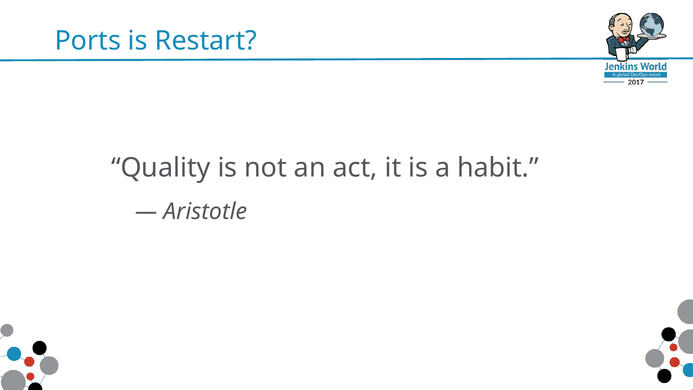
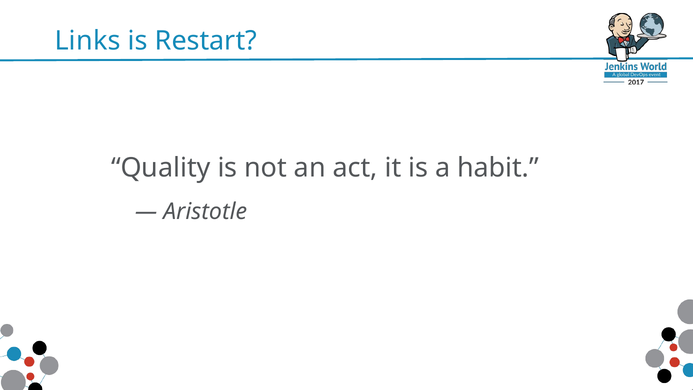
Ports: Ports -> Links
